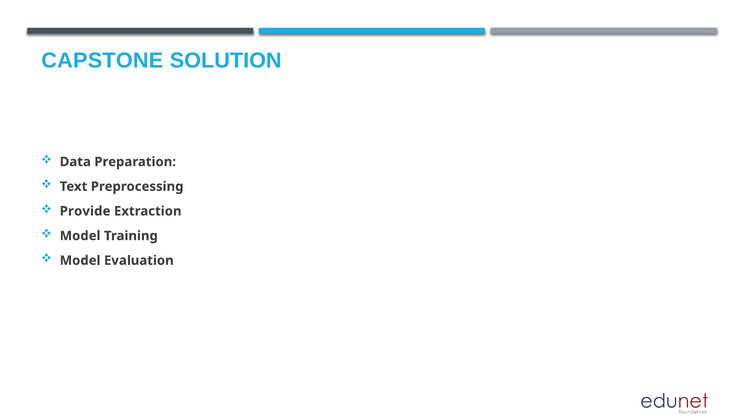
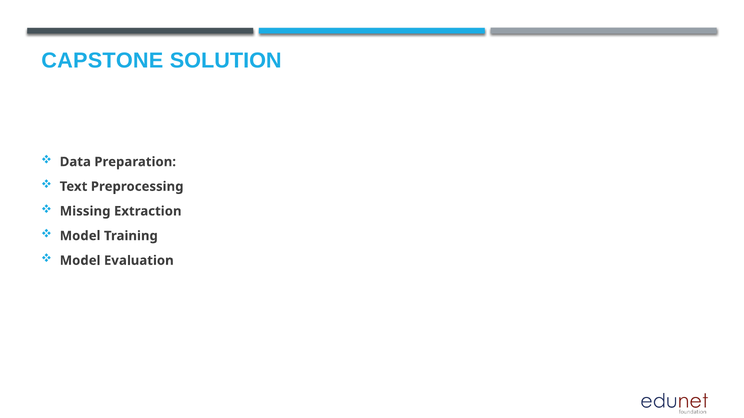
Provide: Provide -> Missing
